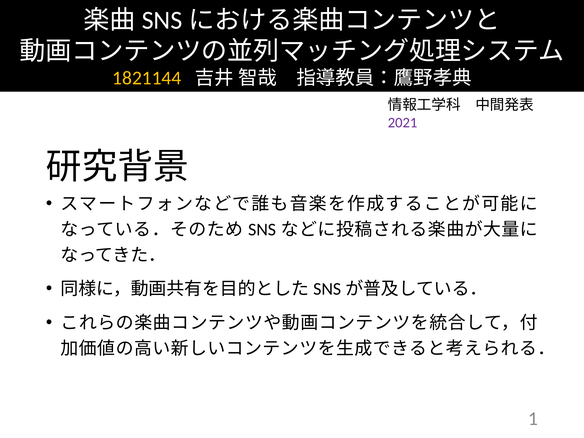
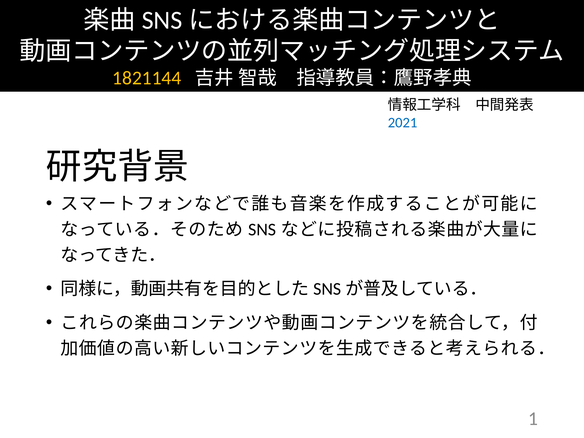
2021 colour: purple -> blue
